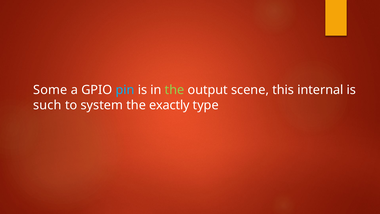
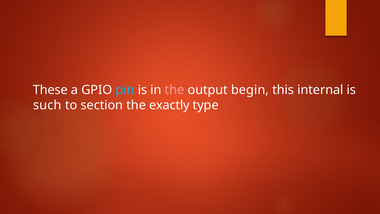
Some: Some -> These
the at (175, 90) colour: light green -> pink
scene: scene -> begin
system: system -> section
